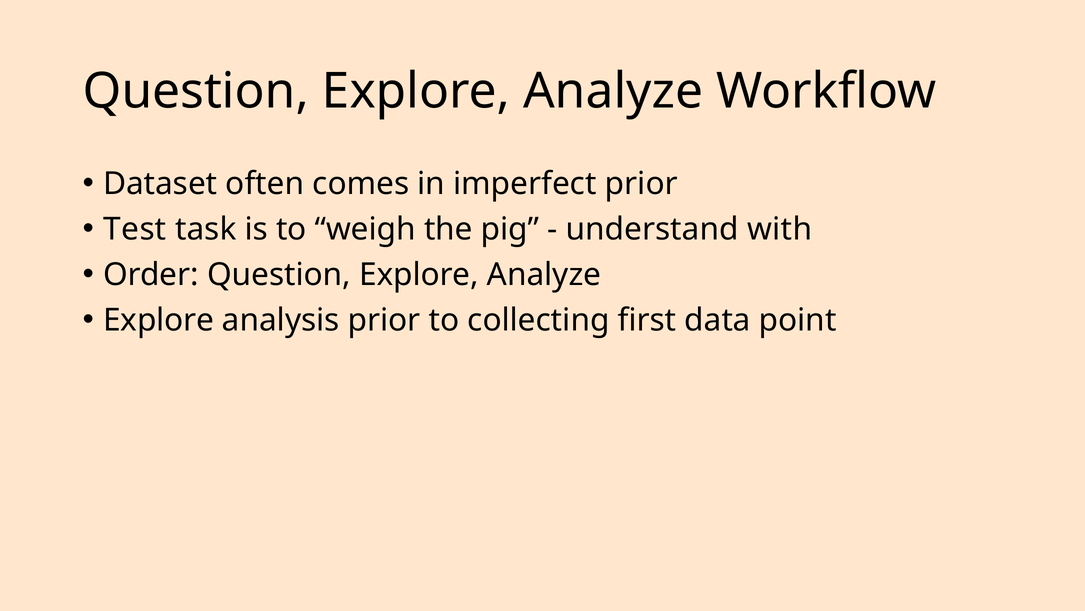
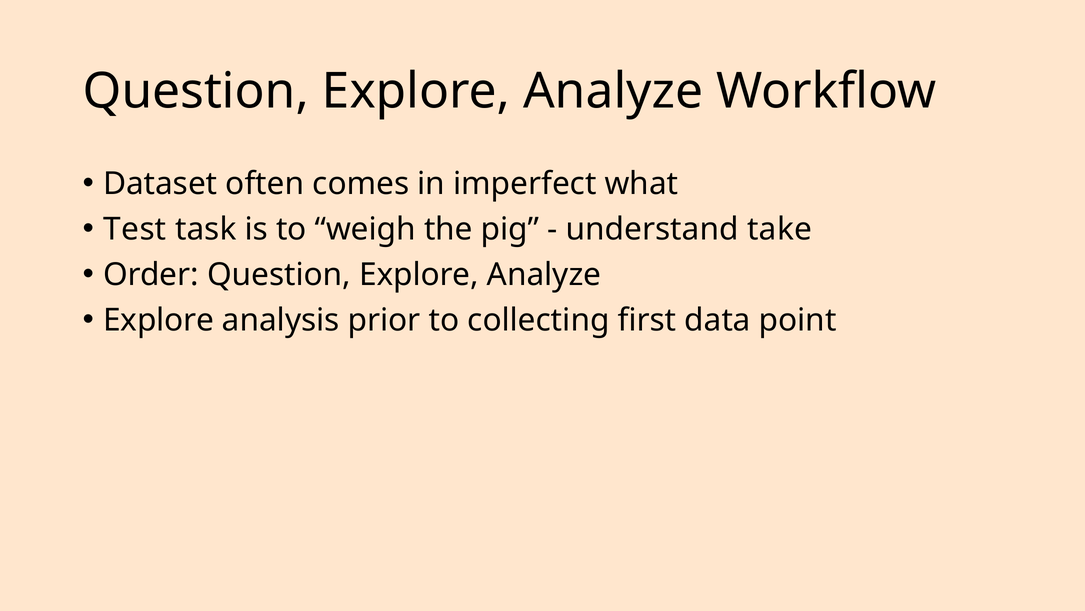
imperfect prior: prior -> what
with: with -> take
